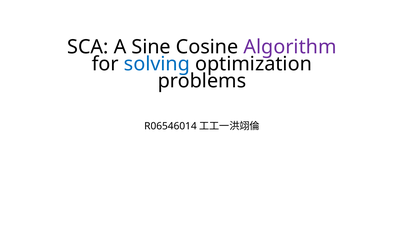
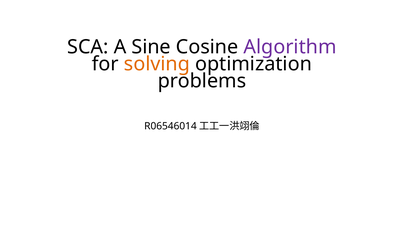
solving colour: blue -> orange
